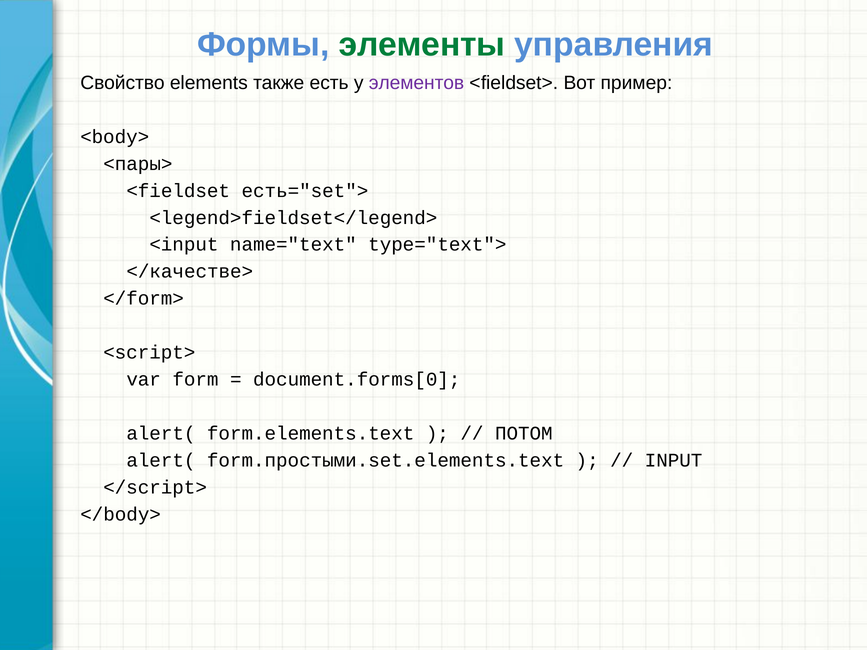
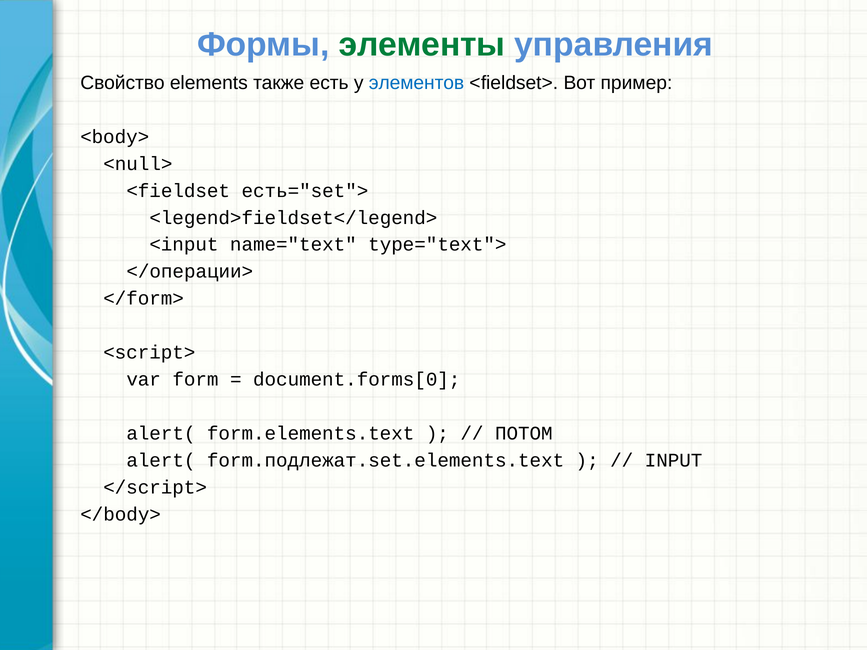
элементов colour: purple -> blue
<пары>: <пары> -> <null>
</качестве>: </качестве> -> </операции>
form.простыми.set.elements.text: form.простыми.set.elements.text -> form.подлежат.set.elements.text
